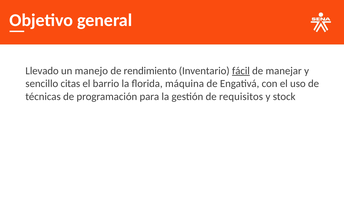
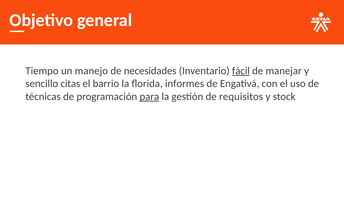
Llevado: Llevado -> Tiempo
rendimiento: rendimiento -> necesidades
máquina: máquina -> informes
para underline: none -> present
